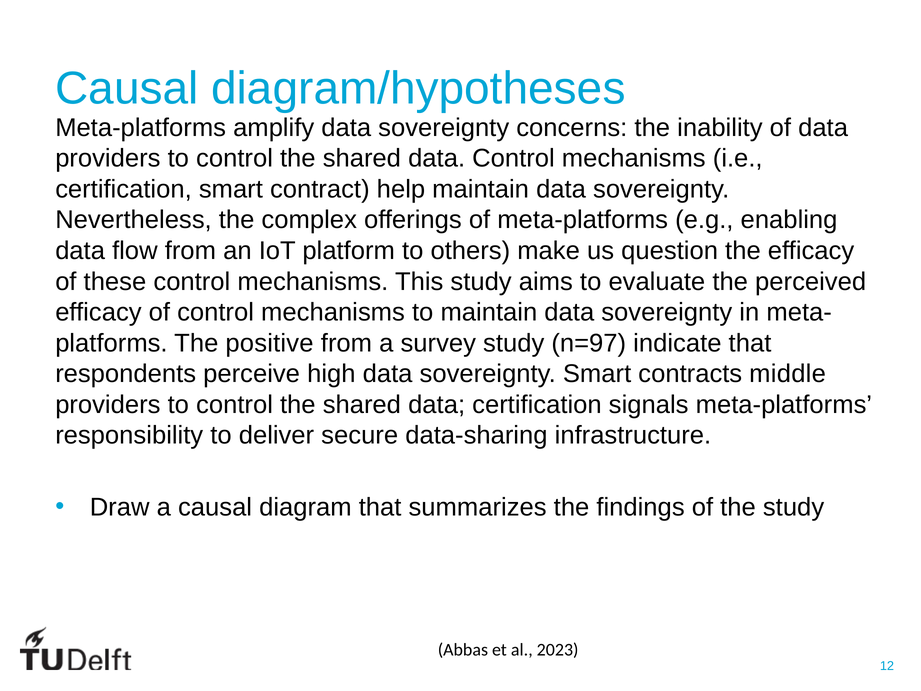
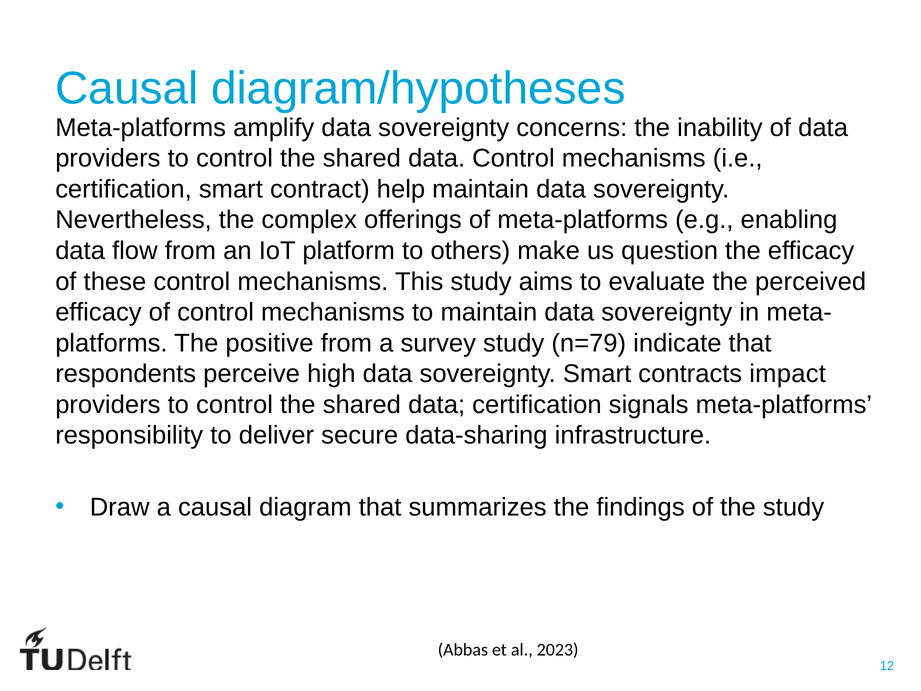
n=97: n=97 -> n=79
middle: middle -> impact
